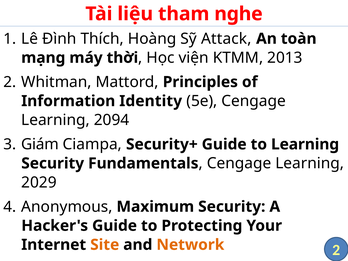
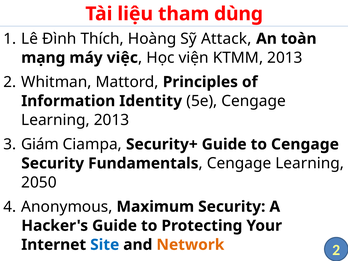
nghe: nghe -> dùng
thời: thời -> việc
Learning 2094: 2094 -> 2013
to Learning: Learning -> Cengage
2029: 2029 -> 2050
Site colour: orange -> blue
